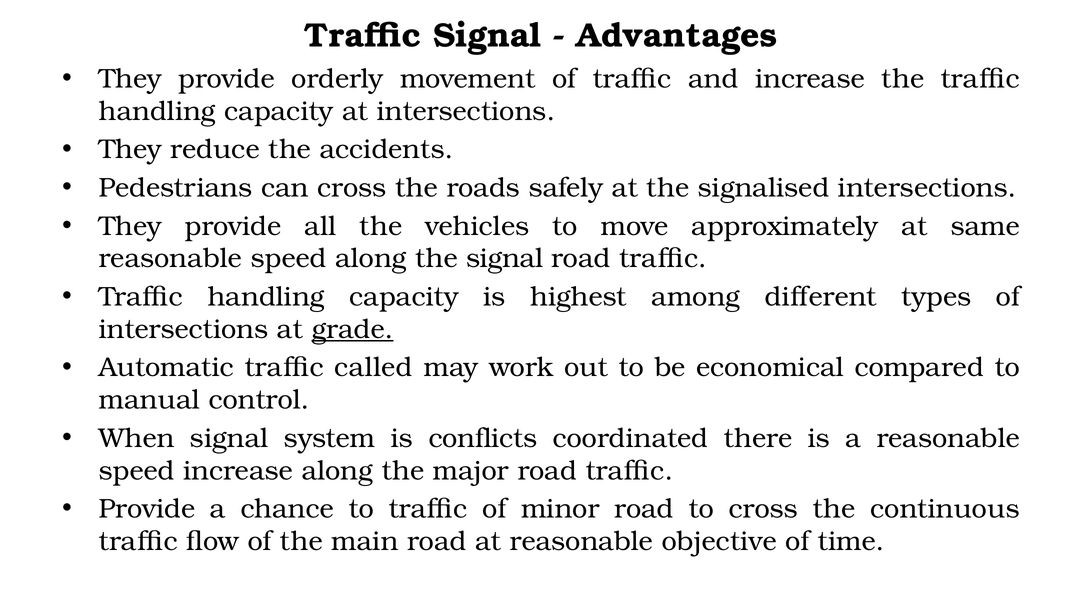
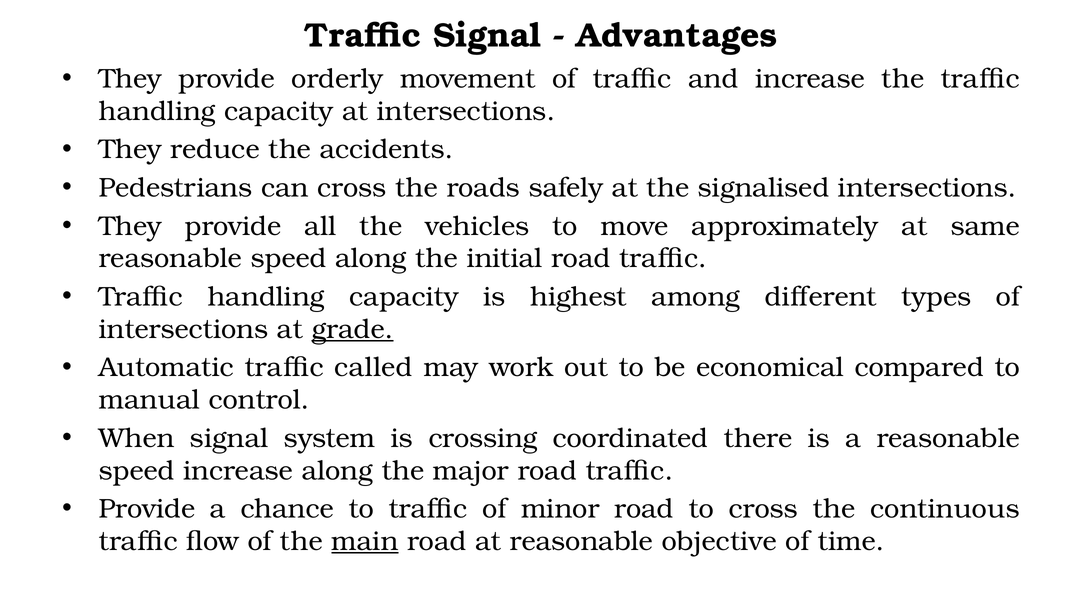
the signal: signal -> initial
conflicts: conflicts -> crossing
main underline: none -> present
